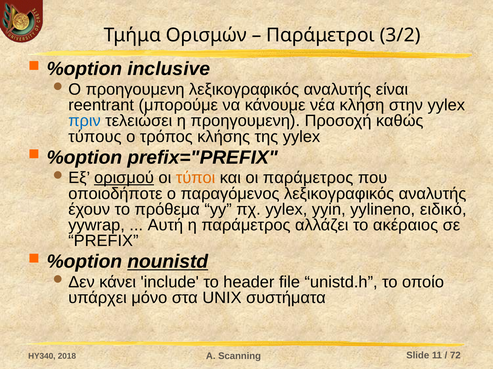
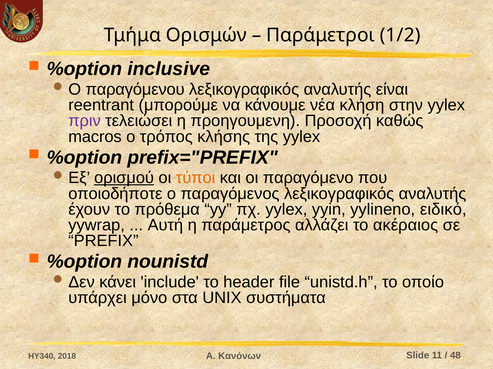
3/2: 3/2 -> 1/2
προηγουμενη at (135, 90): προηγουμενη -> παραγόμενου
πριν colour: blue -> purple
τύπους: τύπους -> macros
οι παράμετρος: παράμετρος -> παραγόμενο
nounistd underline: present -> none
72: 72 -> 48
Scanning: Scanning -> Κανόνων
